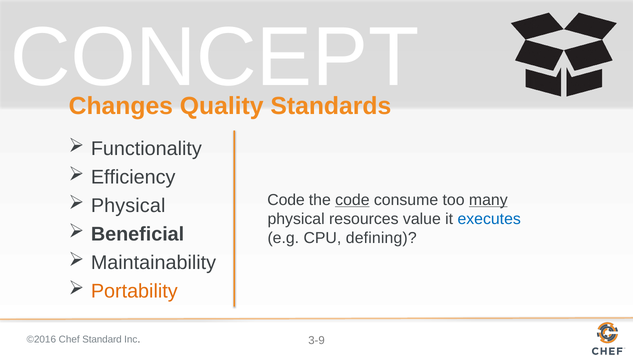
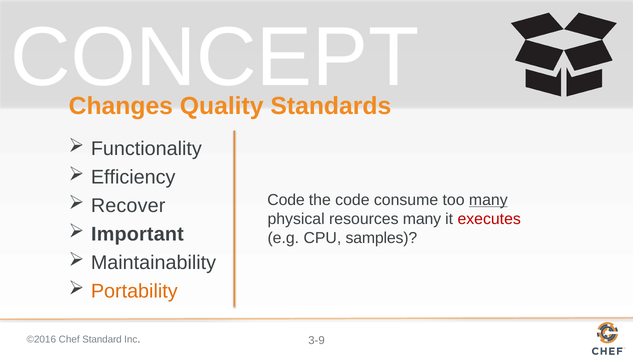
code at (352, 200) underline: present -> none
Physical at (128, 206): Physical -> Recover
resources value: value -> many
executes colour: blue -> red
Beneficial: Beneficial -> Important
defining: defining -> samples
